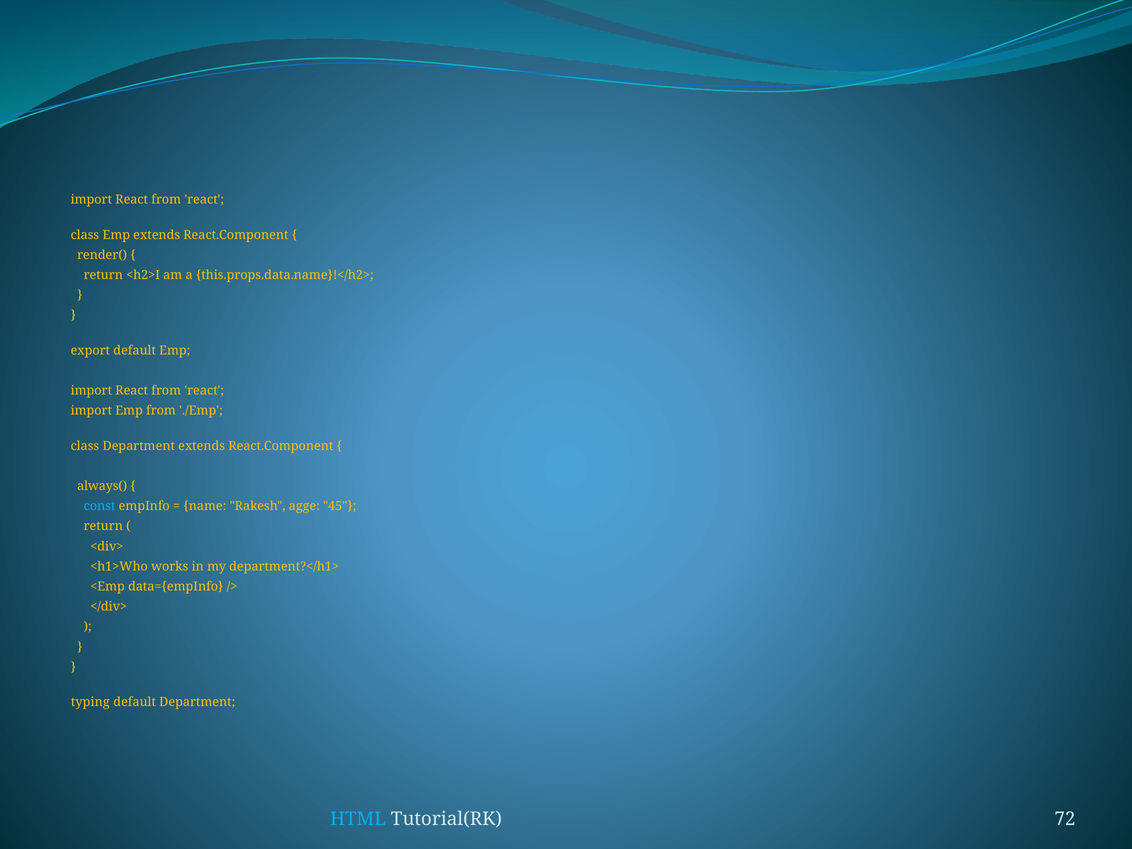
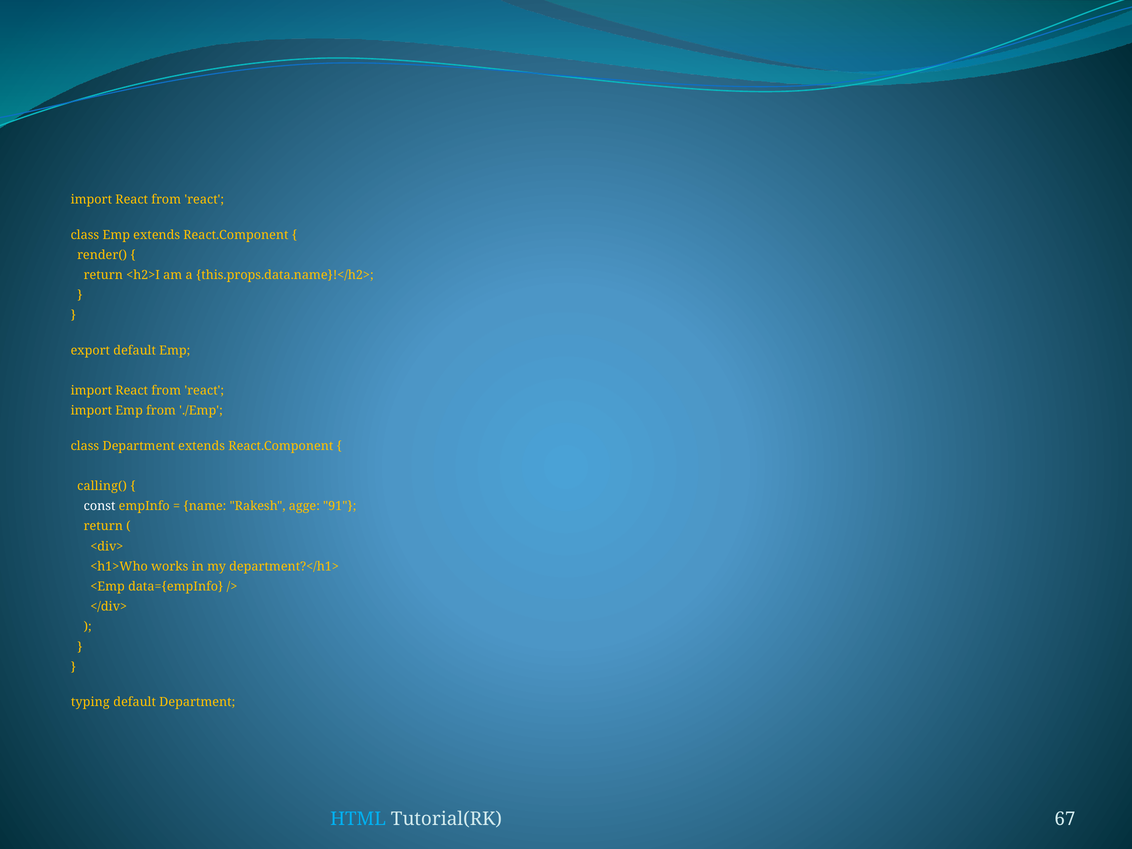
always(: always( -> calling(
const colour: light blue -> white
45: 45 -> 91
72: 72 -> 67
